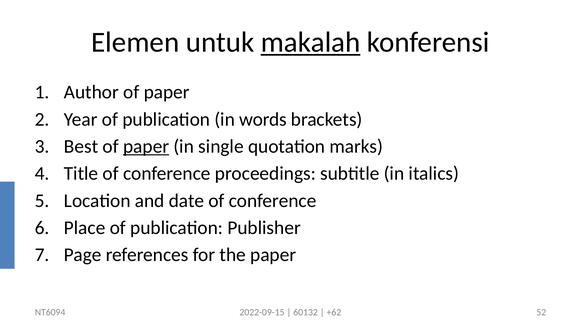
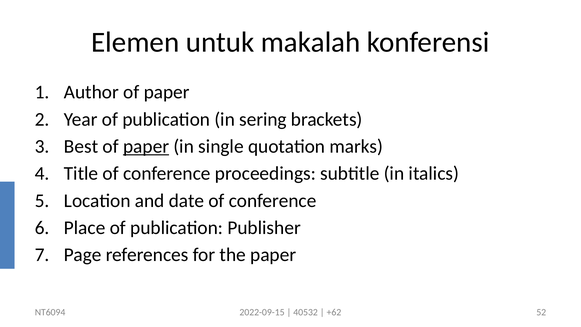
makalah underline: present -> none
words: words -> sering
60132: 60132 -> 40532
